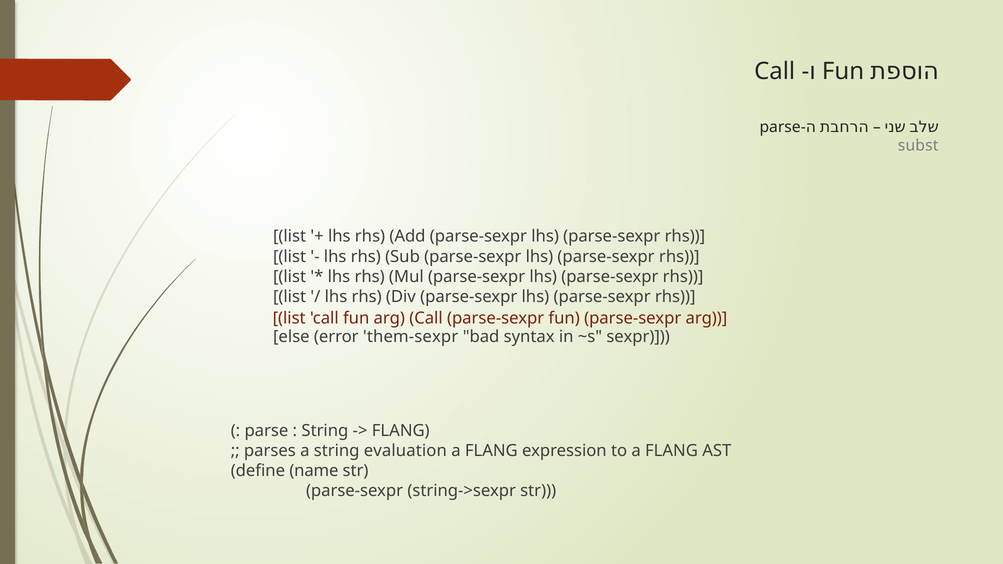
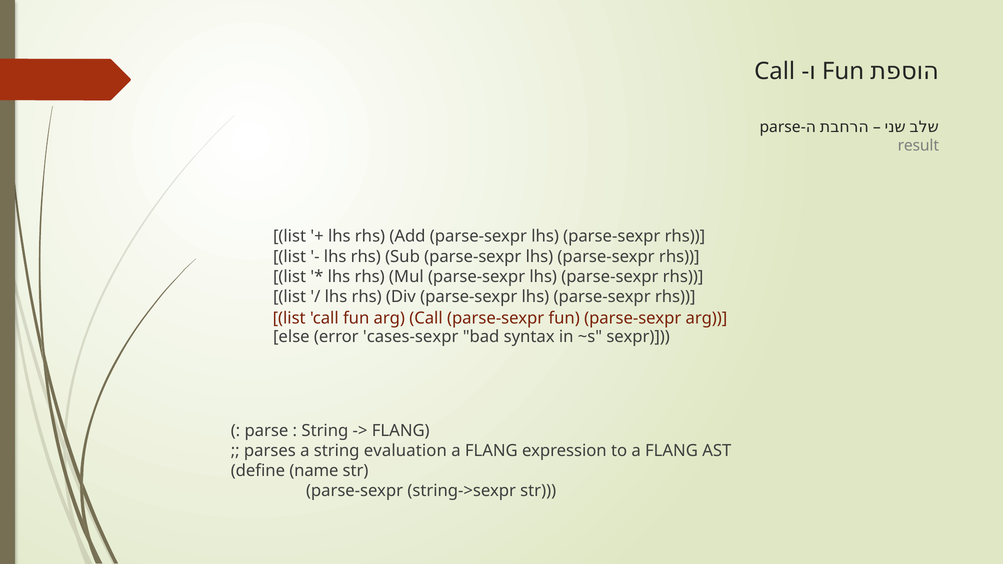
subst: subst -> result
them-sexpr: them-sexpr -> cases-sexpr
